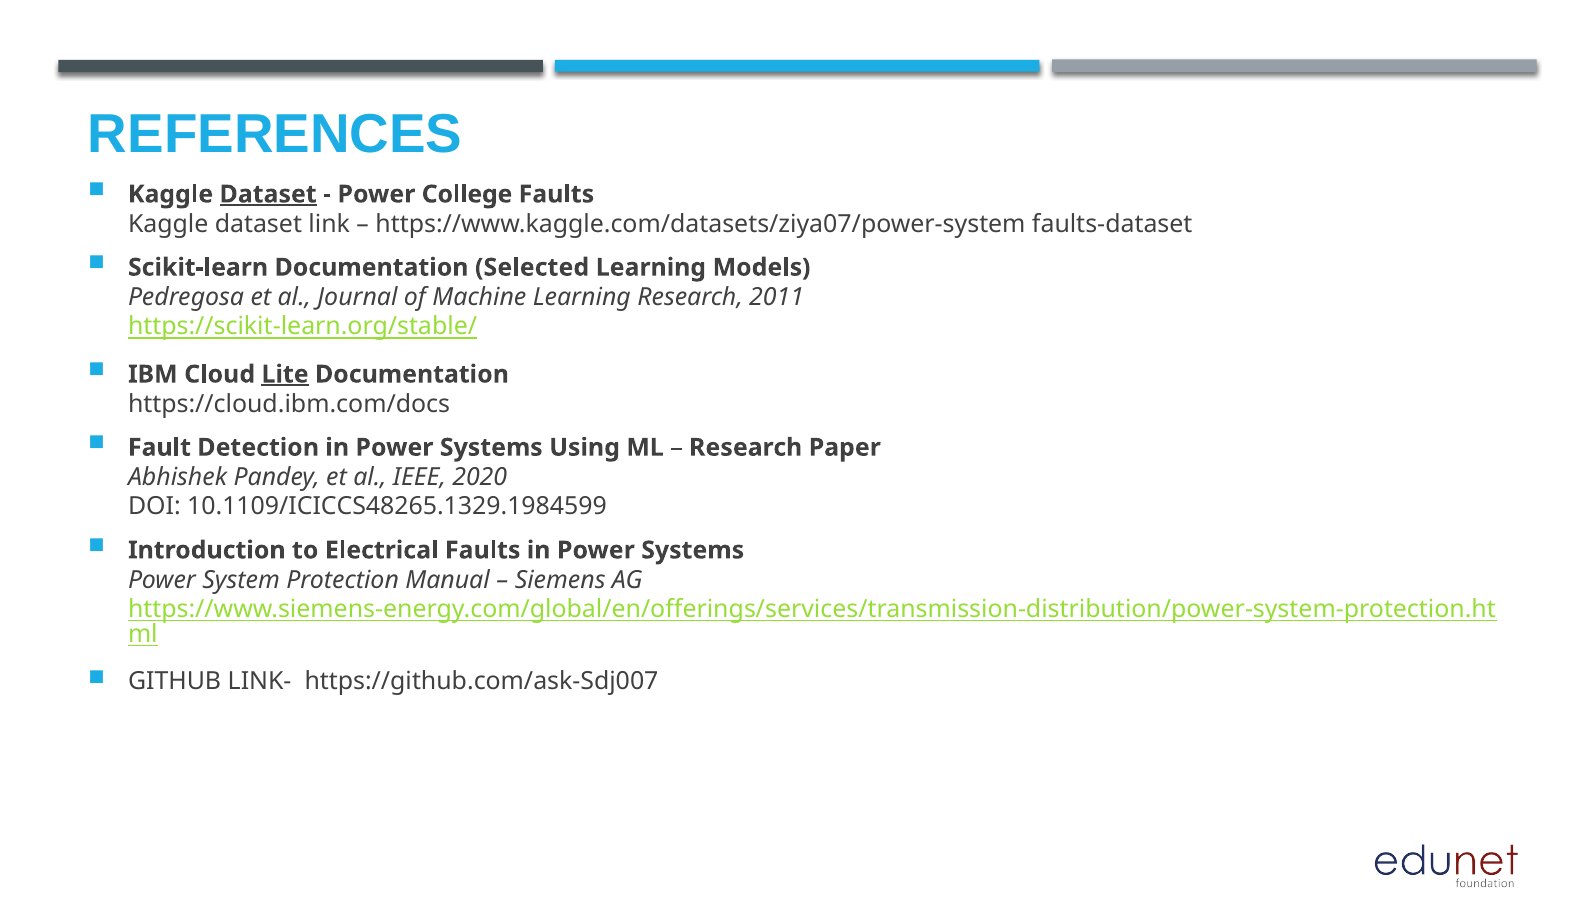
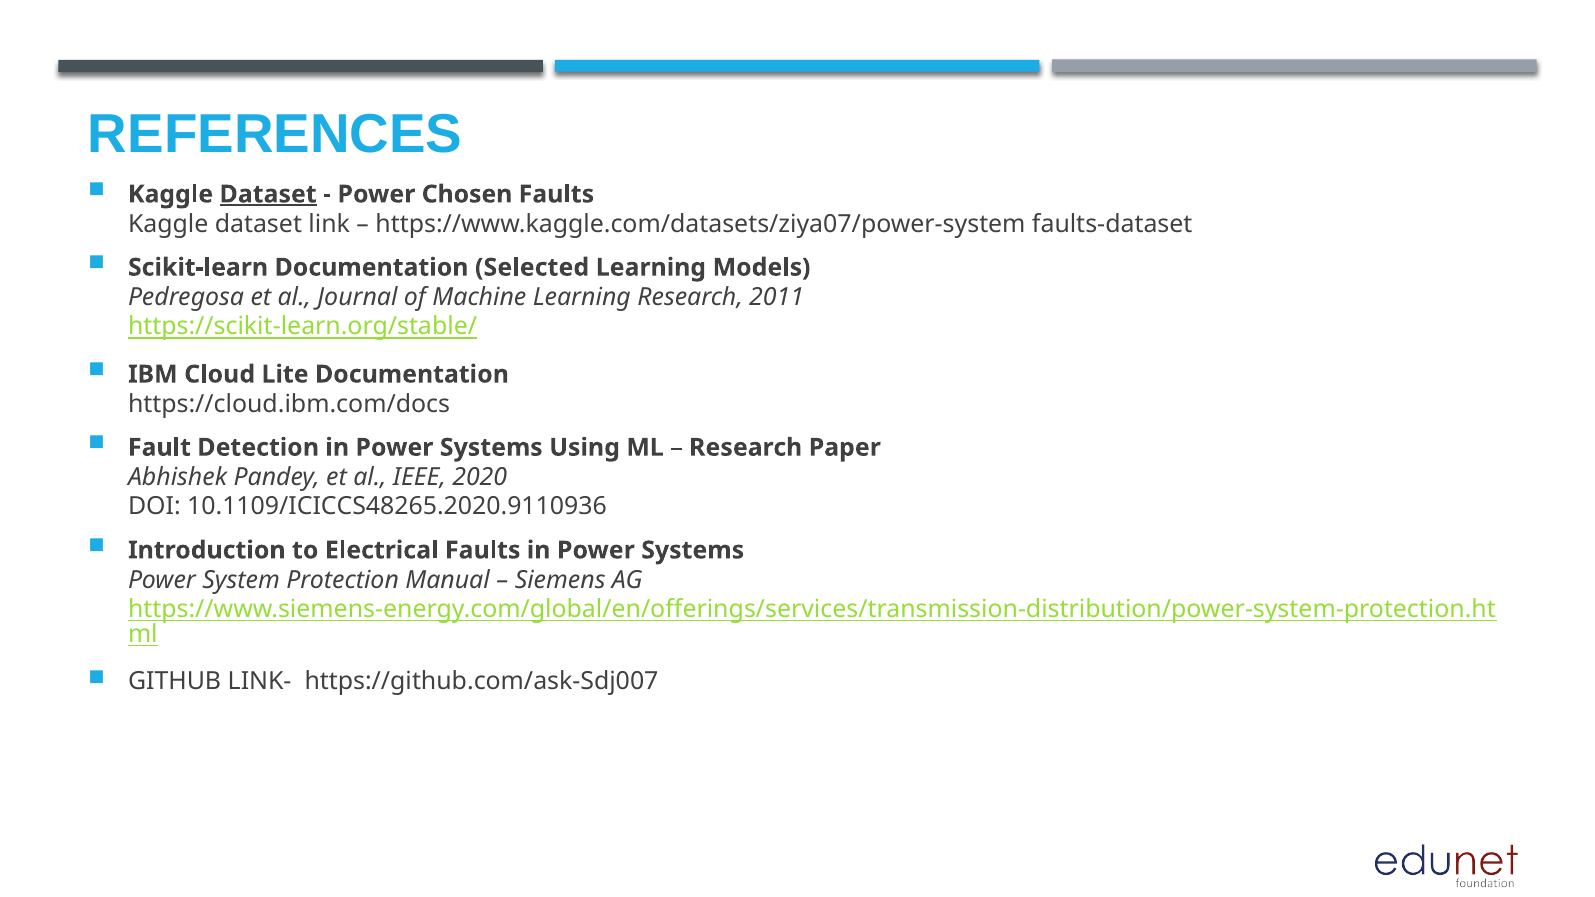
College: College -> Chosen
Lite underline: present -> none
10.1109/ICICCS48265.1329.1984599: 10.1109/ICICCS48265.1329.1984599 -> 10.1109/ICICCS48265.2020.9110936
